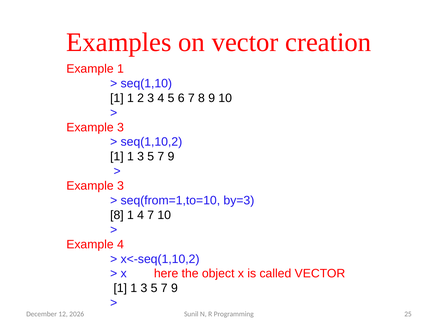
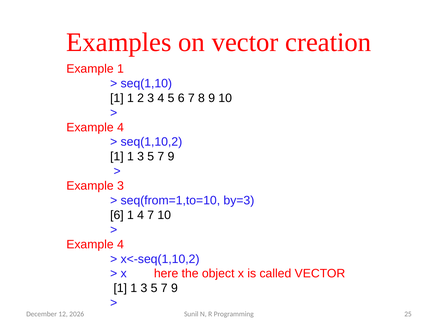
3 at (120, 127): 3 -> 4
8 at (117, 215): 8 -> 6
